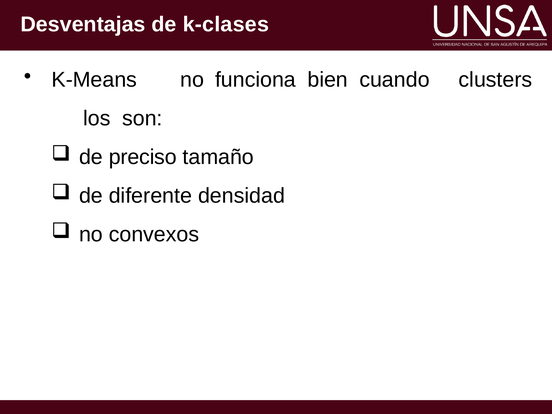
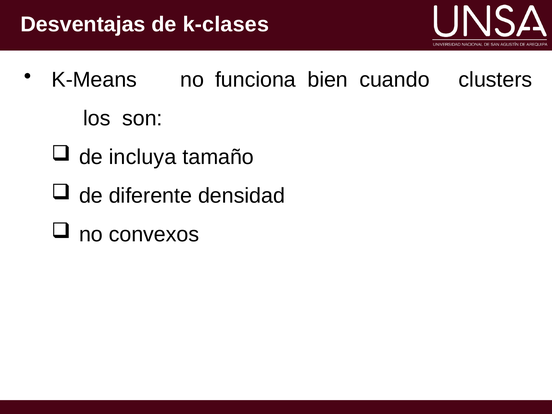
preciso: preciso -> incluya
